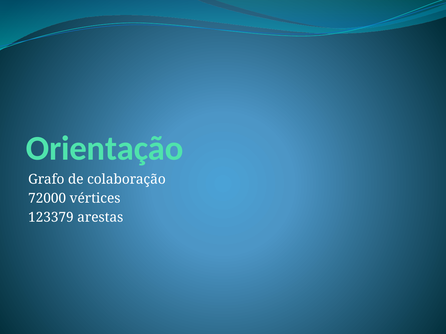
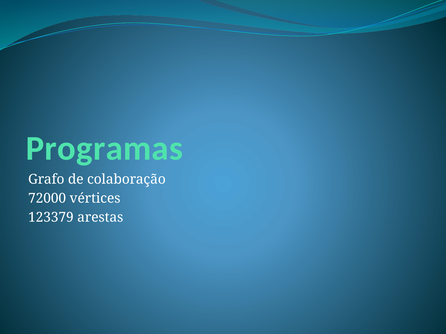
Orientação: Orientação -> Programas
